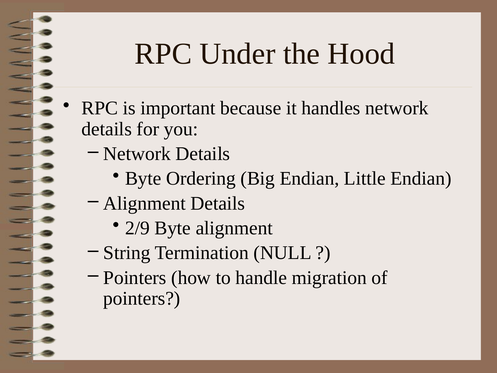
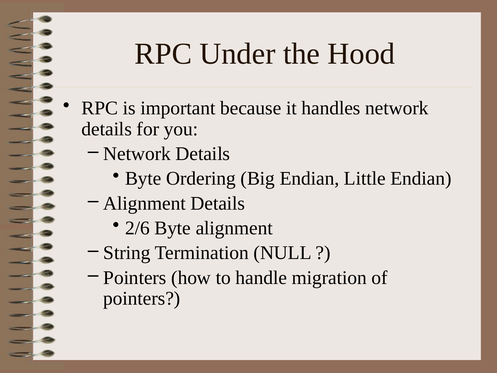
2/9: 2/9 -> 2/6
